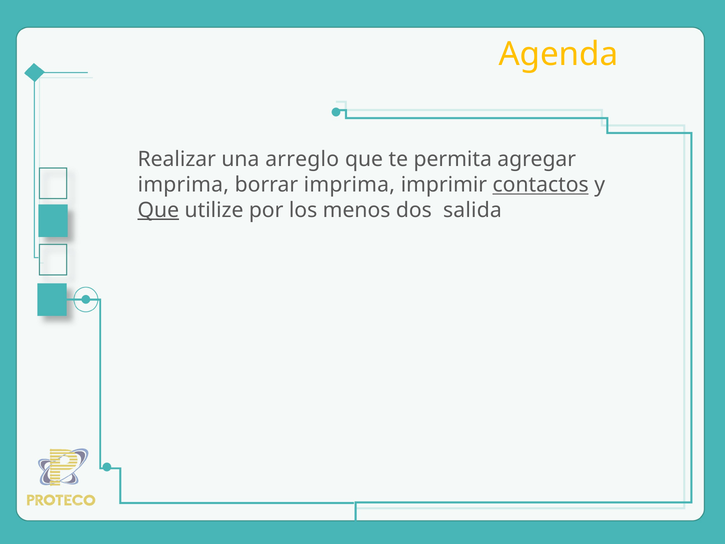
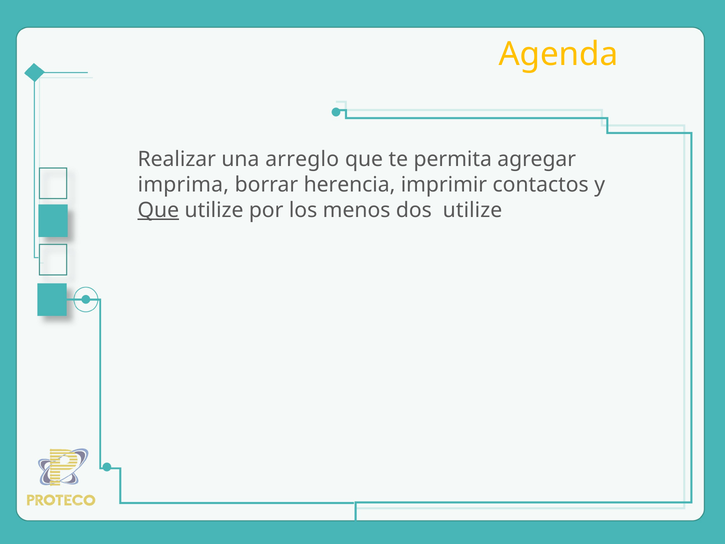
borrar imprima: imprima -> herencia
contactos underline: present -> none
dos salida: salida -> utilize
